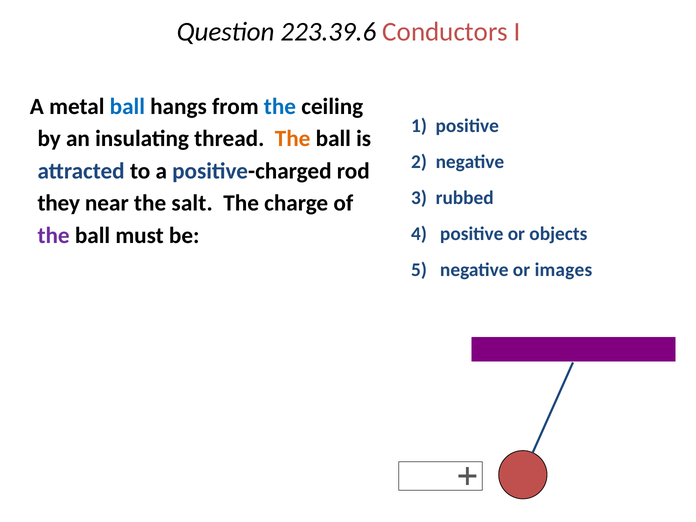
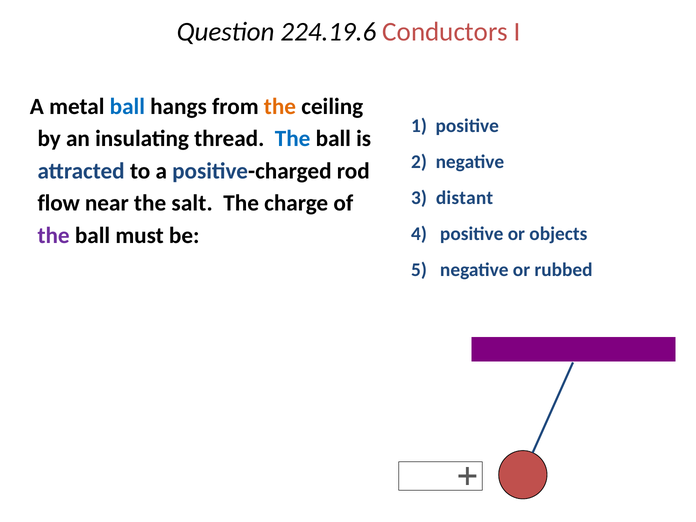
223.39.6: 223.39.6 -> 224.19.6
the at (280, 106) colour: blue -> orange
The at (293, 139) colour: orange -> blue
rubbed: rubbed -> distant
they: they -> flow
images: images -> rubbed
